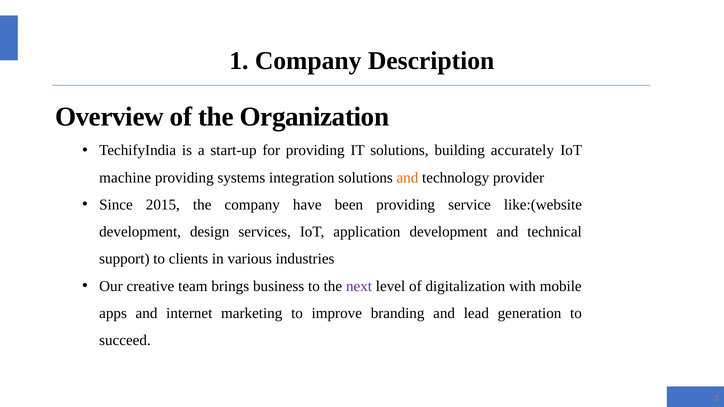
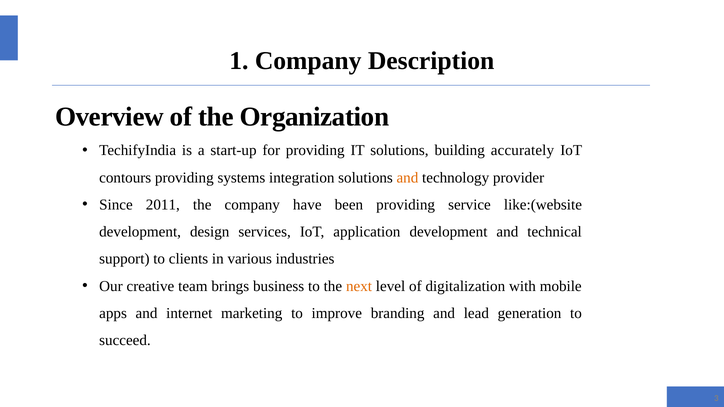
machine: machine -> contours
2015: 2015 -> 2011
next colour: purple -> orange
